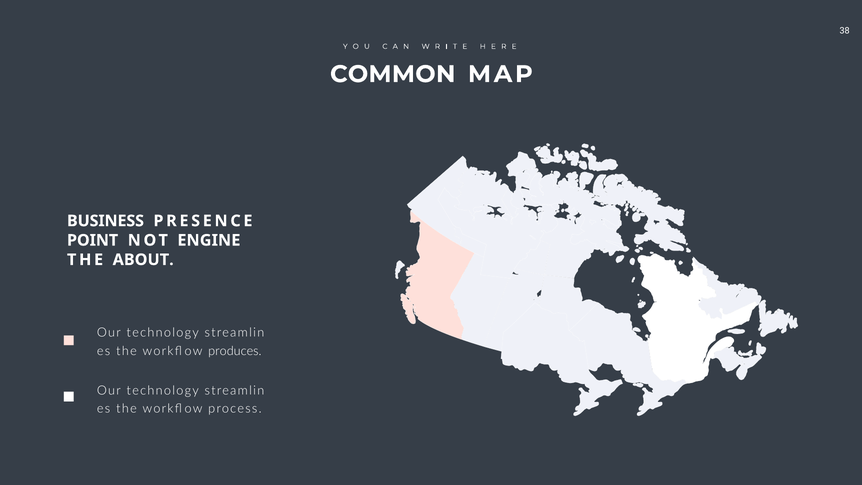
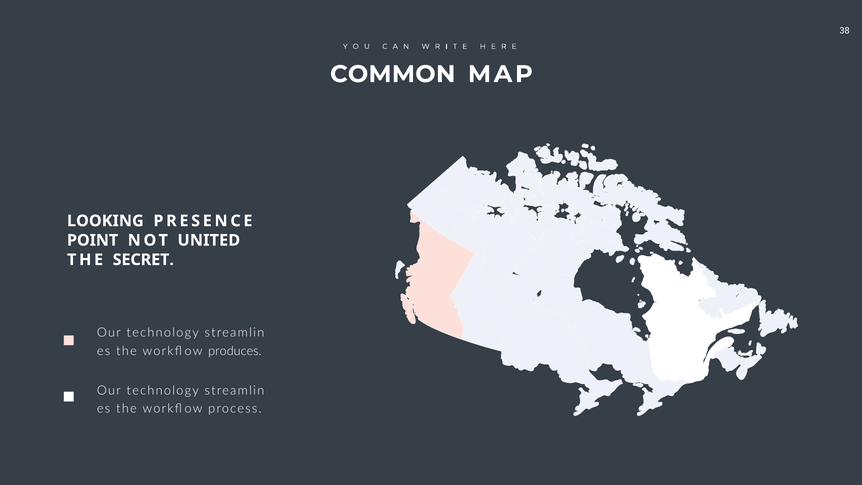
BUSINESS: BUSINESS -> LOOKING
ENGINE: ENGINE -> UNITED
ABOUT: ABOUT -> SECRET
